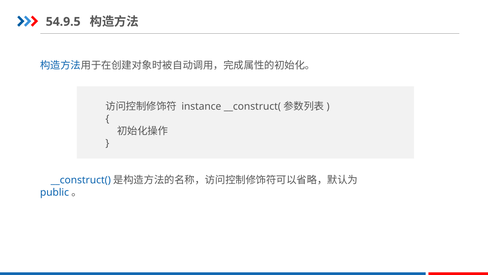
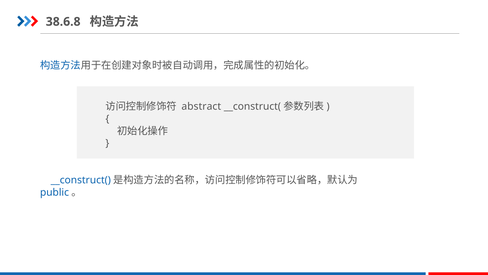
54.9.5: 54.9.5 -> 38.6.8
instance: instance -> abstract
